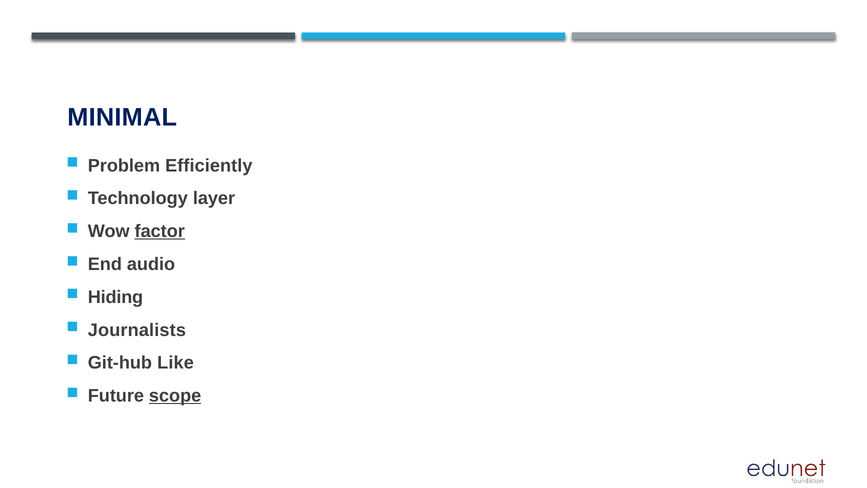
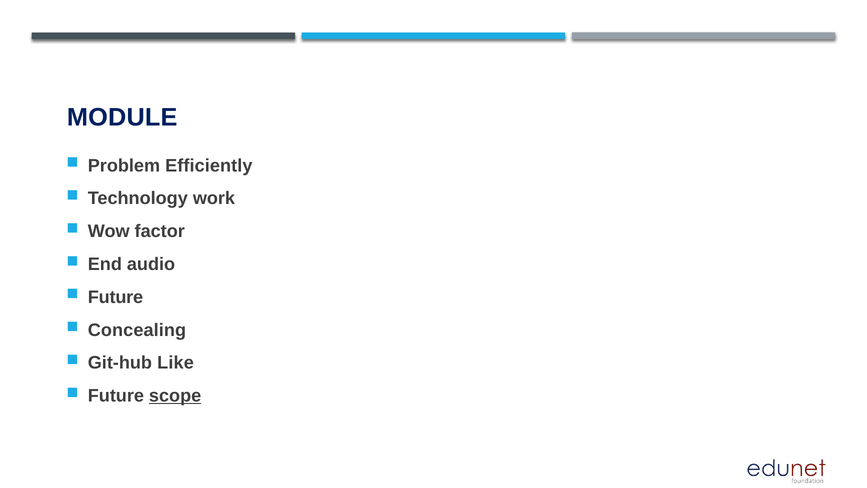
MINIMAL: MINIMAL -> MODULE
layer: layer -> work
factor underline: present -> none
Hiding at (115, 297): Hiding -> Future
Journalists: Journalists -> Concealing
